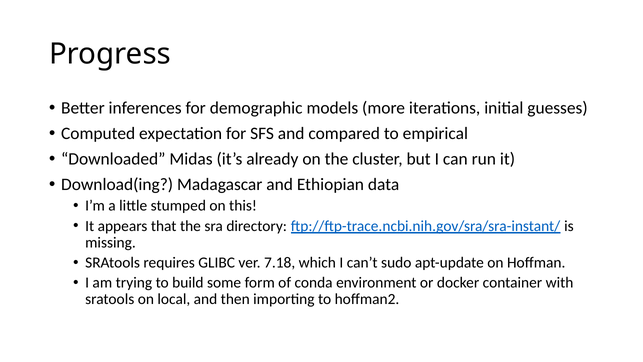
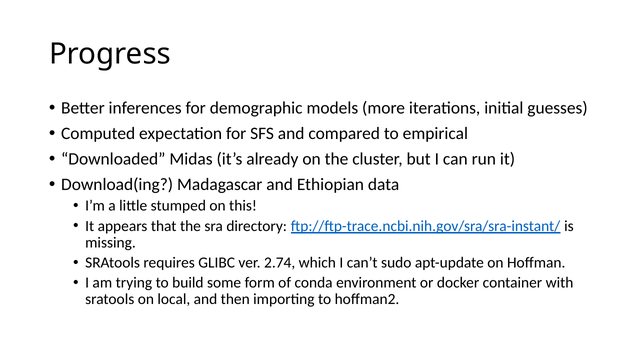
7.18: 7.18 -> 2.74
